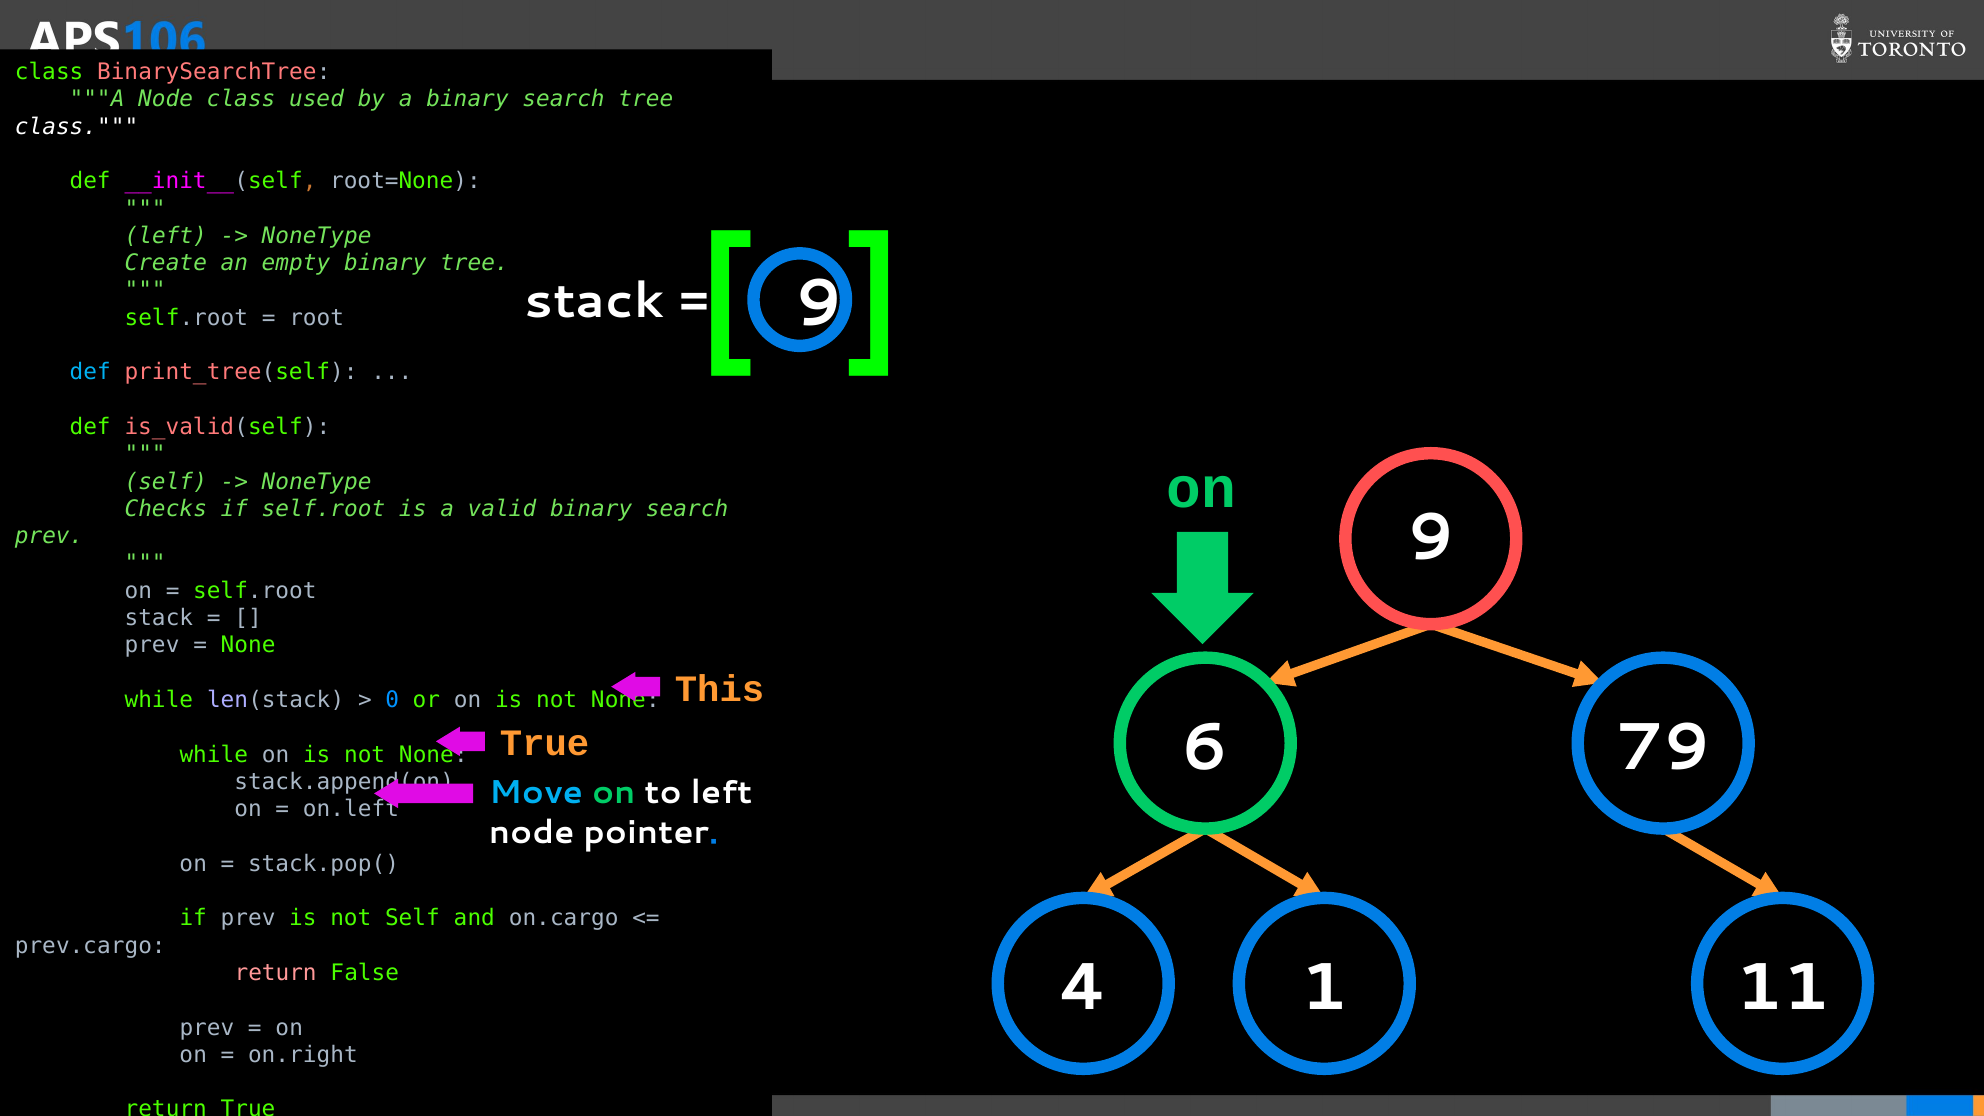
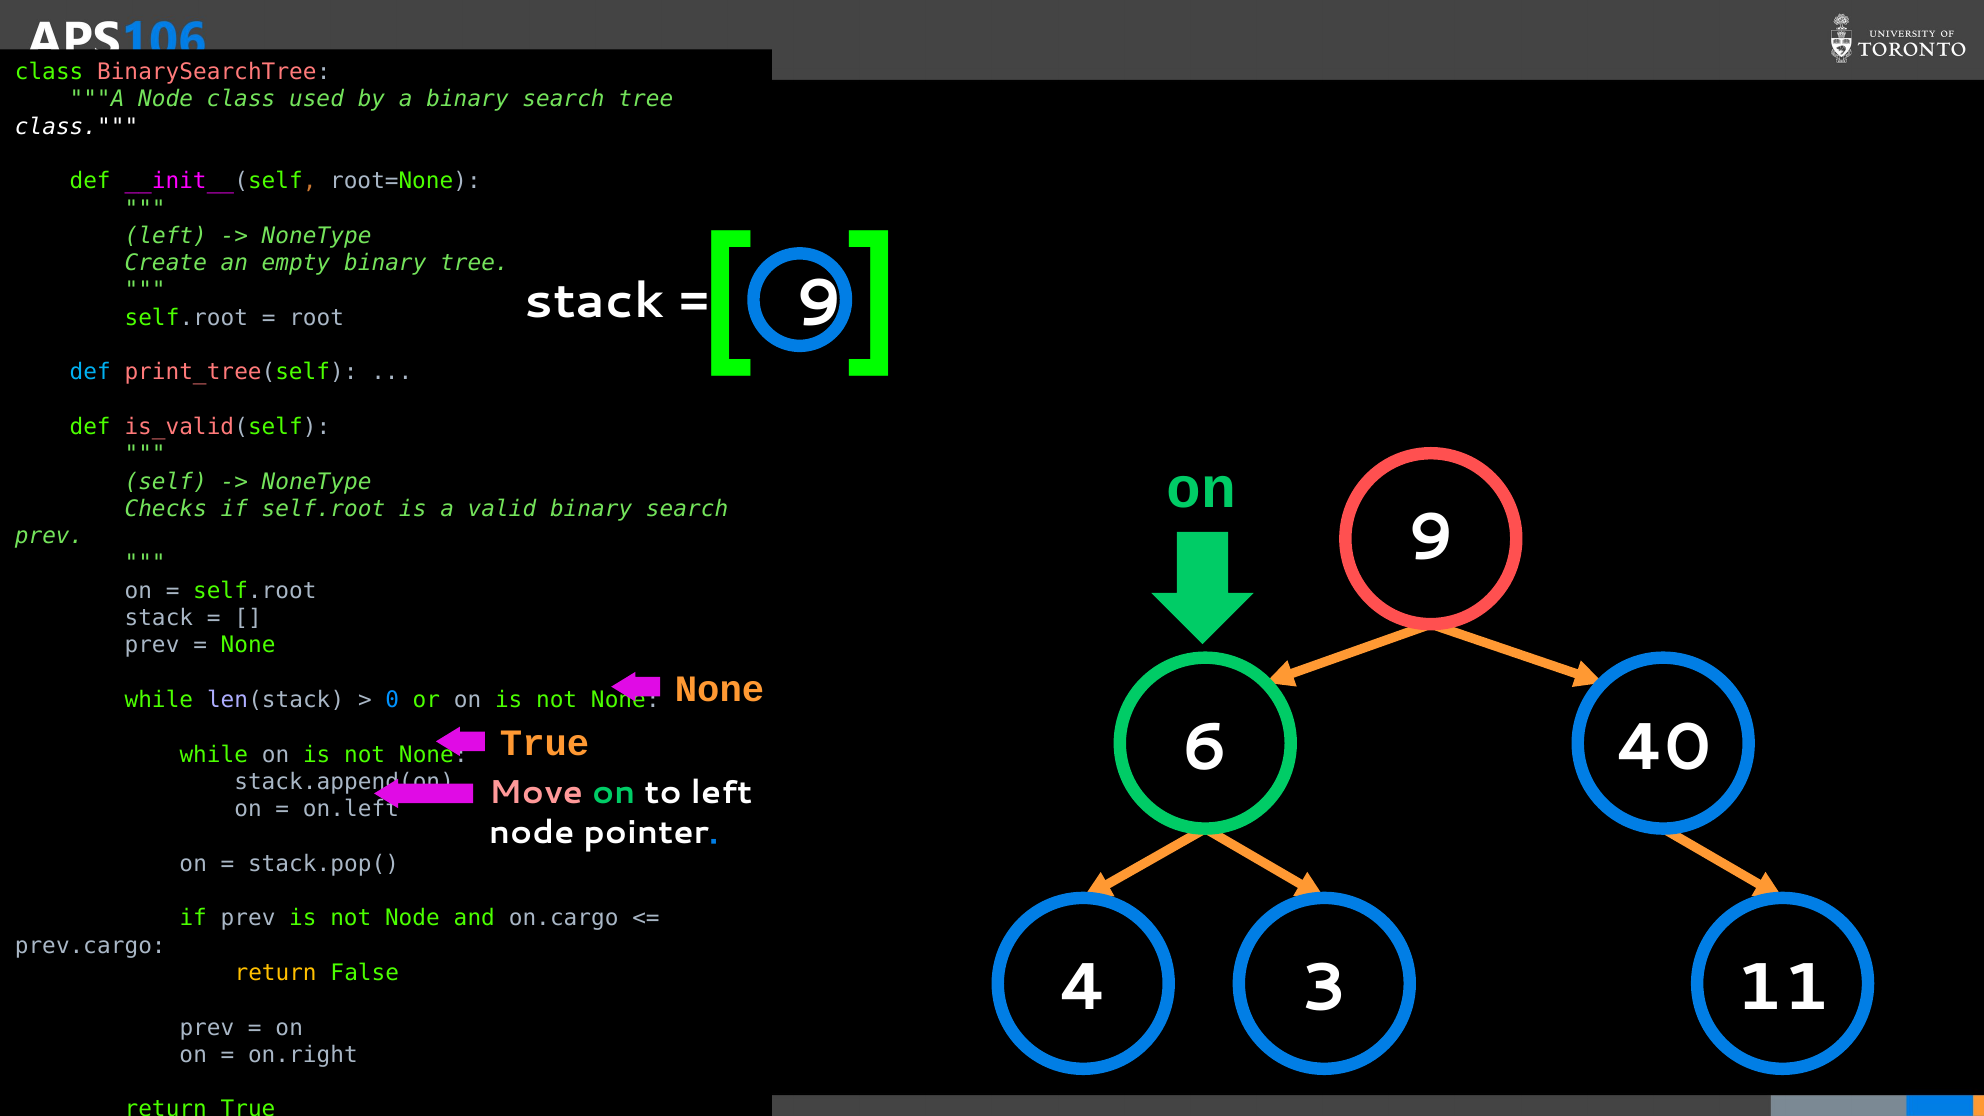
This at (720, 689): This -> None
79: 79 -> 40
Move colour: light blue -> pink
not Self: Self -> Node
1: 1 -> 3
return at (276, 973) colour: pink -> yellow
